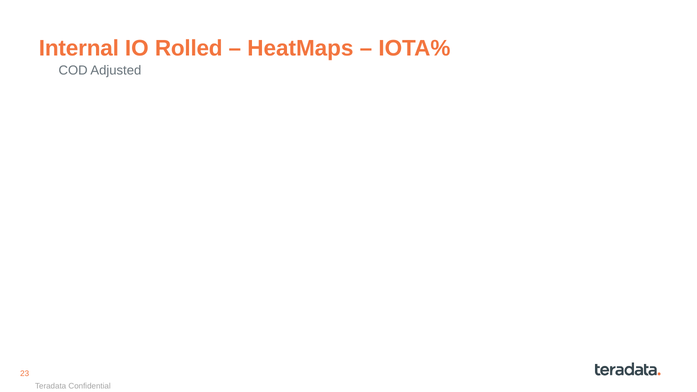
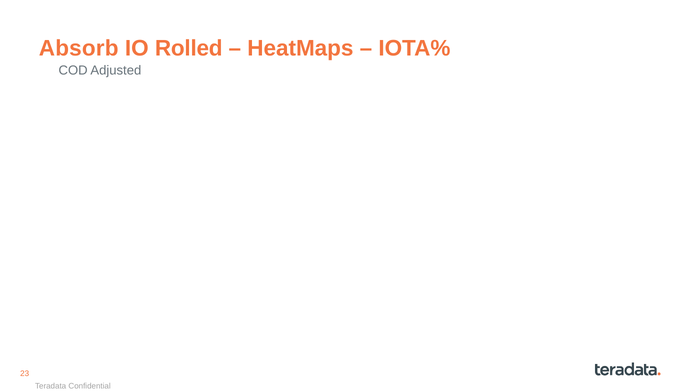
Internal: Internal -> Absorb
